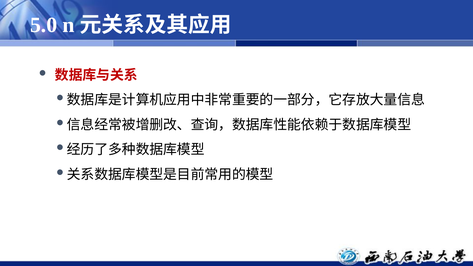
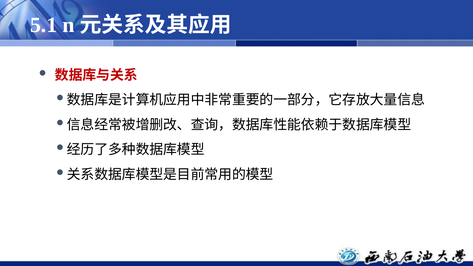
5.0: 5.0 -> 5.1
